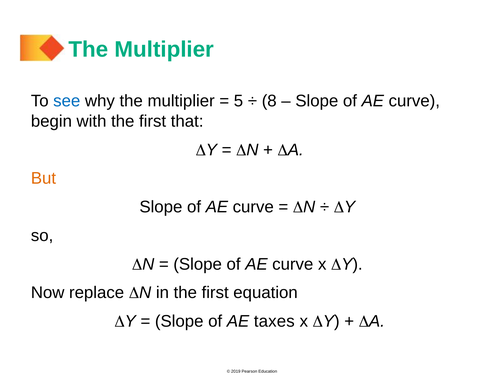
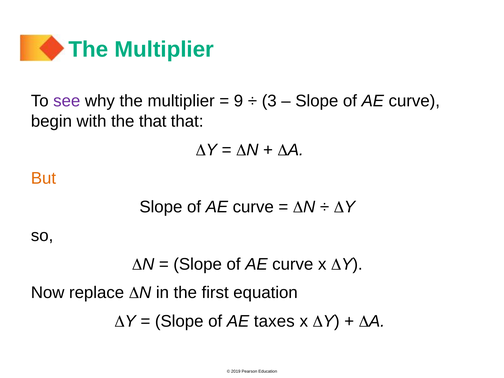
see colour: blue -> purple
5: 5 -> 9
8: 8 -> 3
with the first: first -> that
